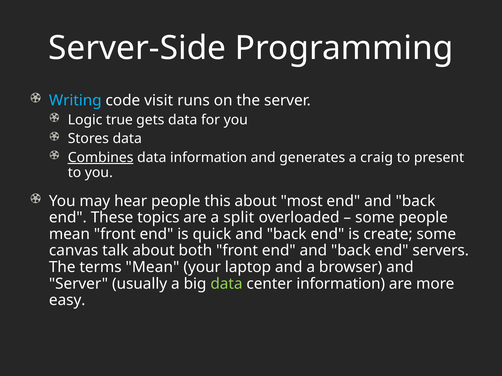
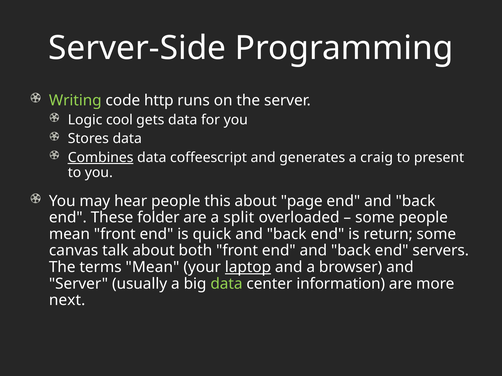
Writing colour: light blue -> light green
visit: visit -> http
true: true -> cool
data information: information -> coffeescript
most: most -> page
topics: topics -> folder
create: create -> return
laptop underline: none -> present
easy: easy -> next
